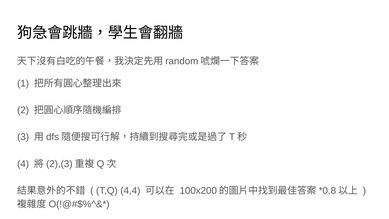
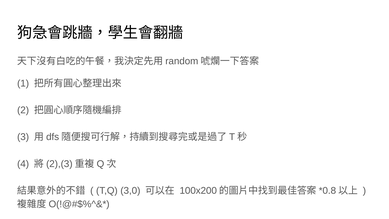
4,4: 4,4 -> 3,0
